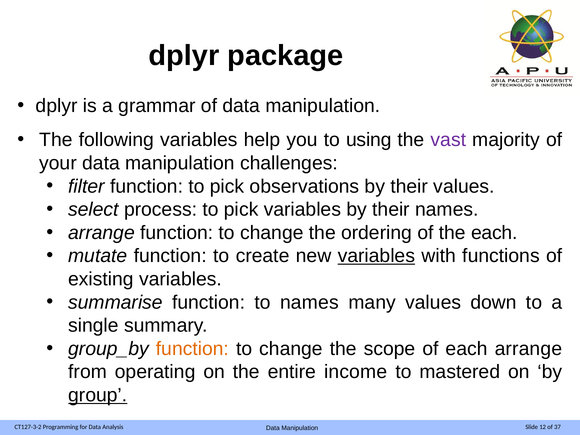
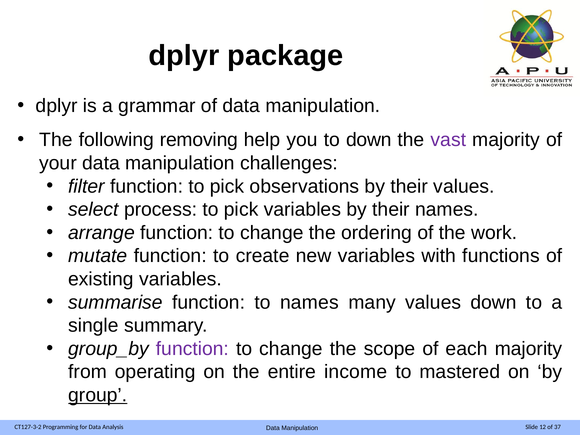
following variables: variables -> removing
to using: using -> down
the each: each -> work
variables at (376, 256) underline: present -> none
function at (192, 349) colour: orange -> purple
each arrange: arrange -> majority
